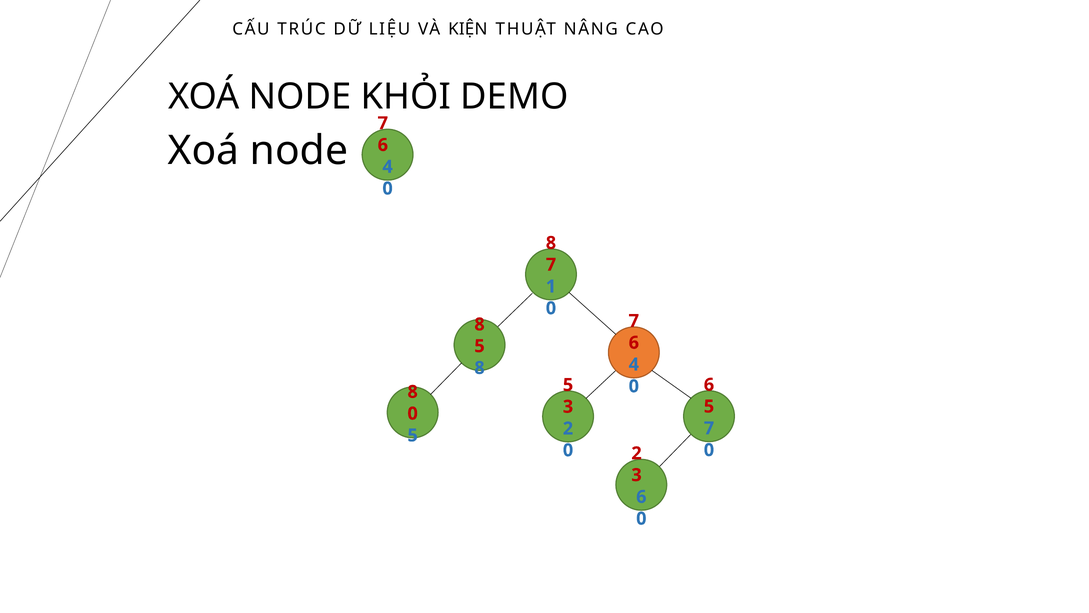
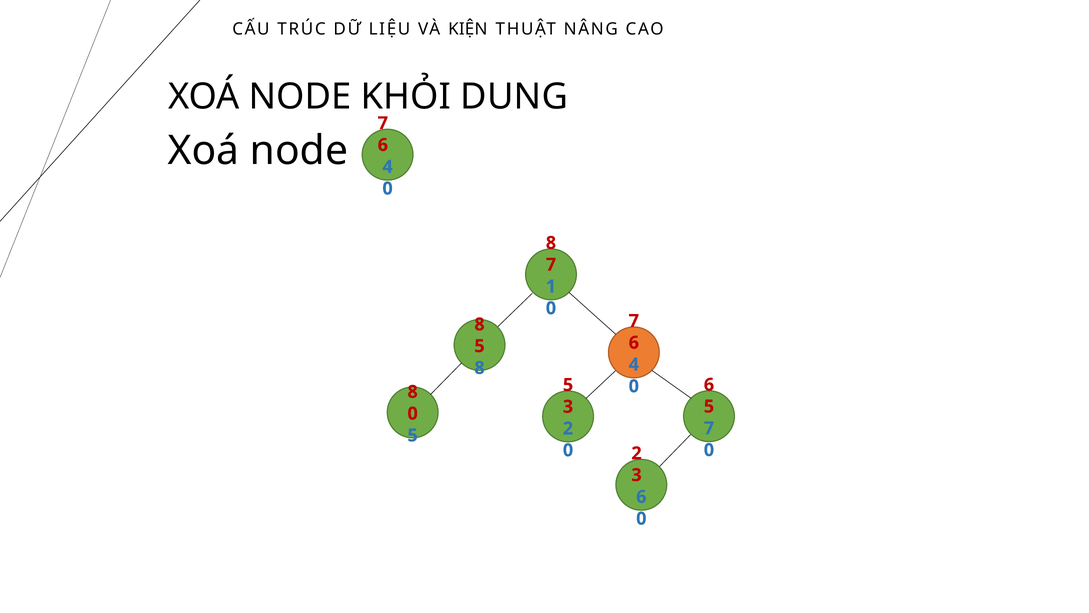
DEMO: DEMO -> DUNG
